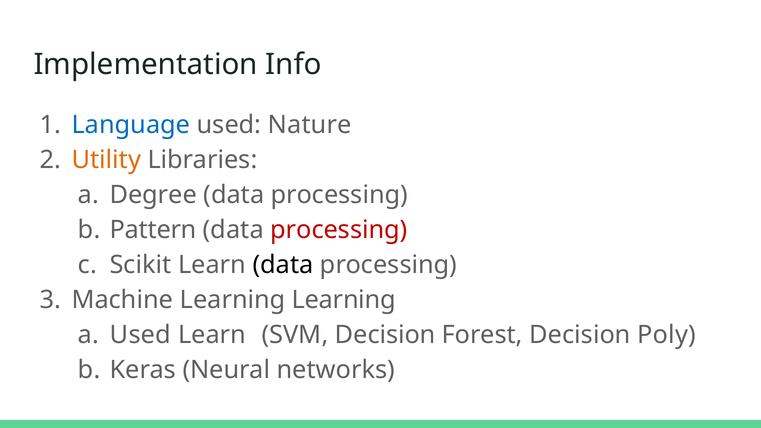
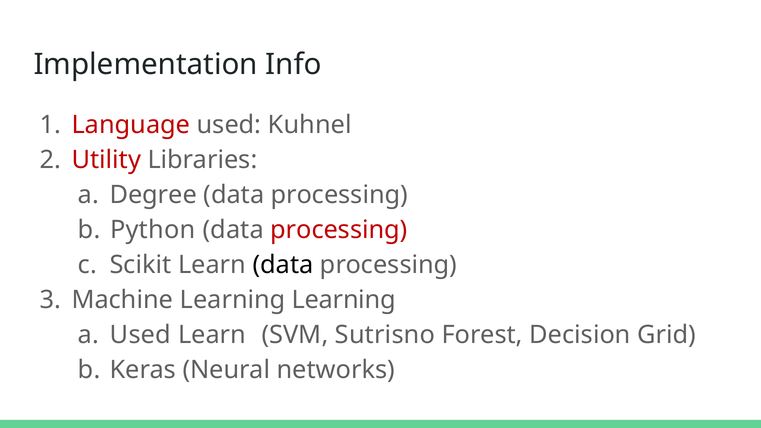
Language colour: blue -> red
Nature: Nature -> Kuhnel
Utility colour: orange -> red
Pattern: Pattern -> Python
SVM Decision: Decision -> Sutrisno
Poly: Poly -> Grid
